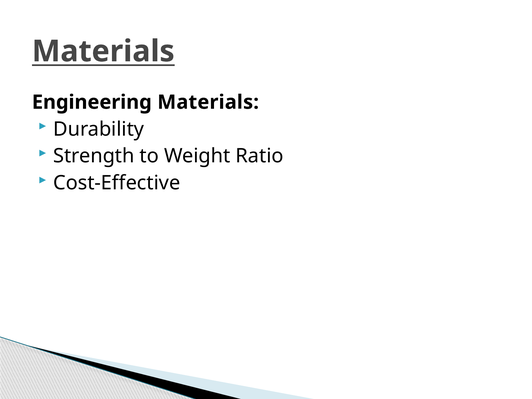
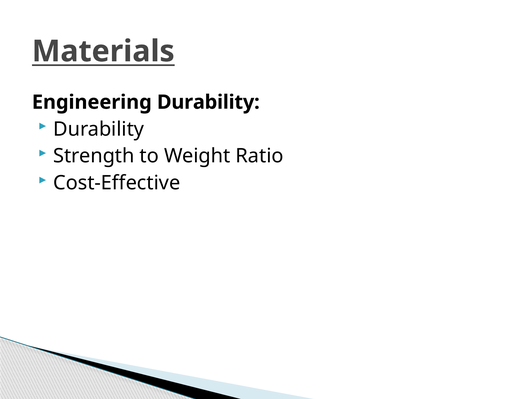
Engineering Materials: Materials -> Durability
